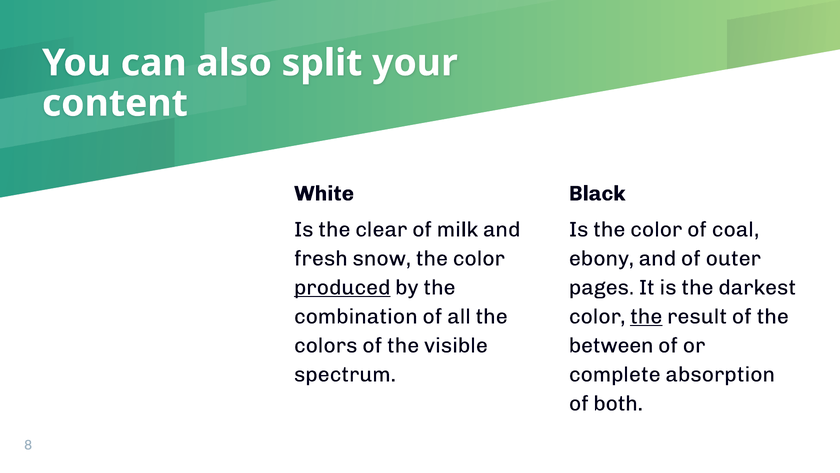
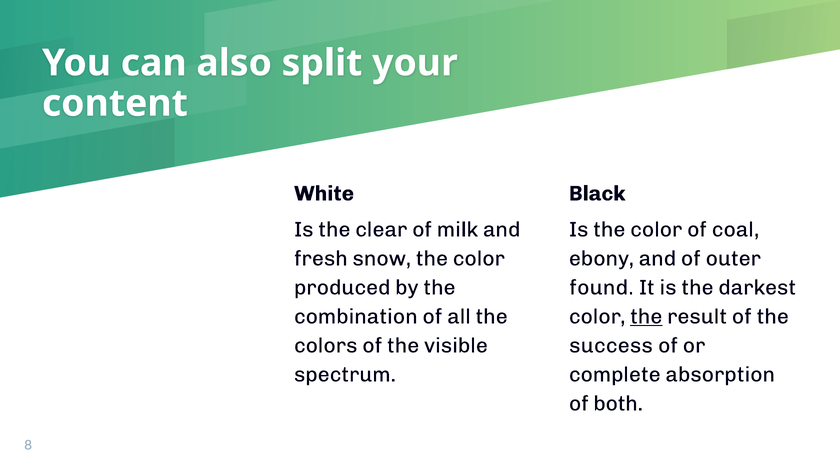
produced underline: present -> none
pages: pages -> found
between: between -> success
